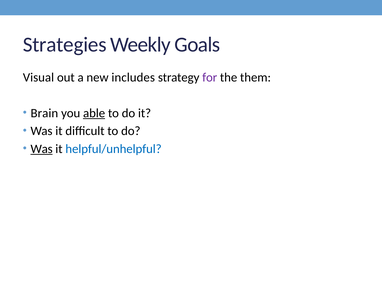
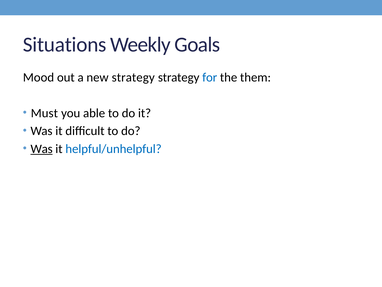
Strategies: Strategies -> Situations
Visual: Visual -> Mood
new includes: includes -> strategy
for colour: purple -> blue
Brain: Brain -> Must
able underline: present -> none
